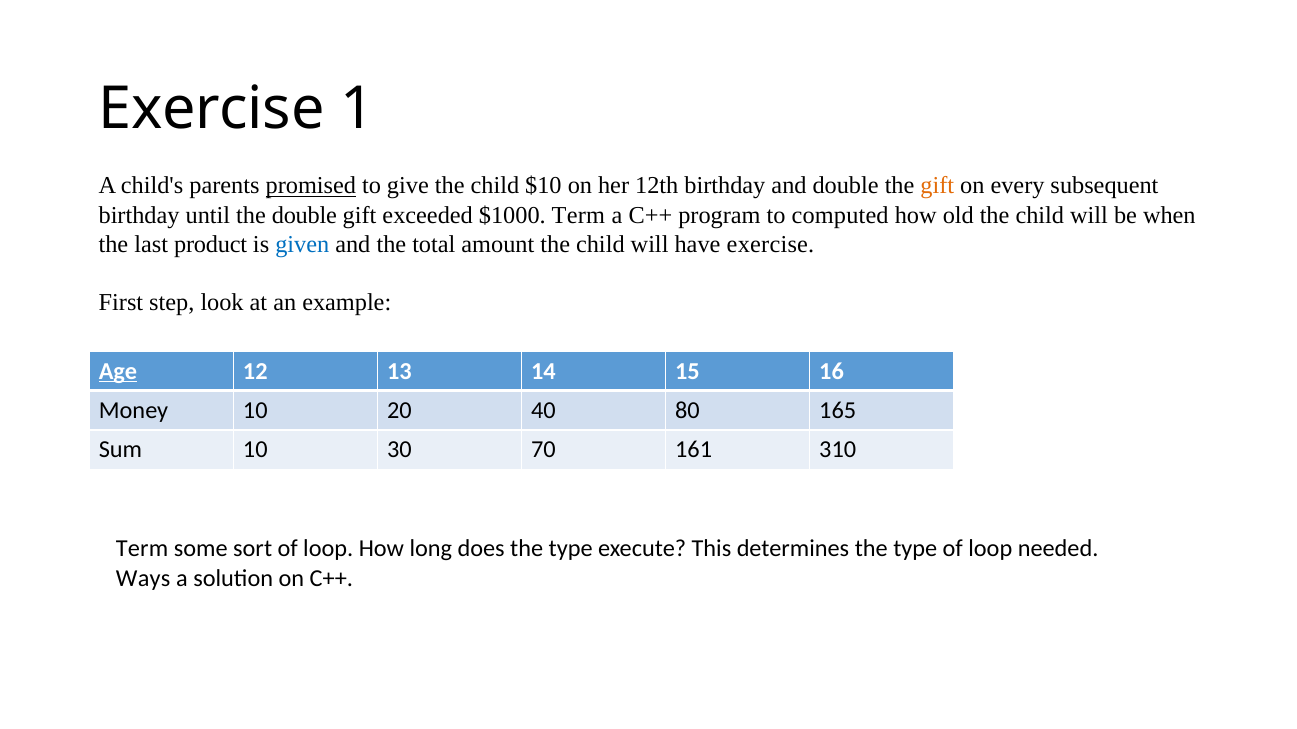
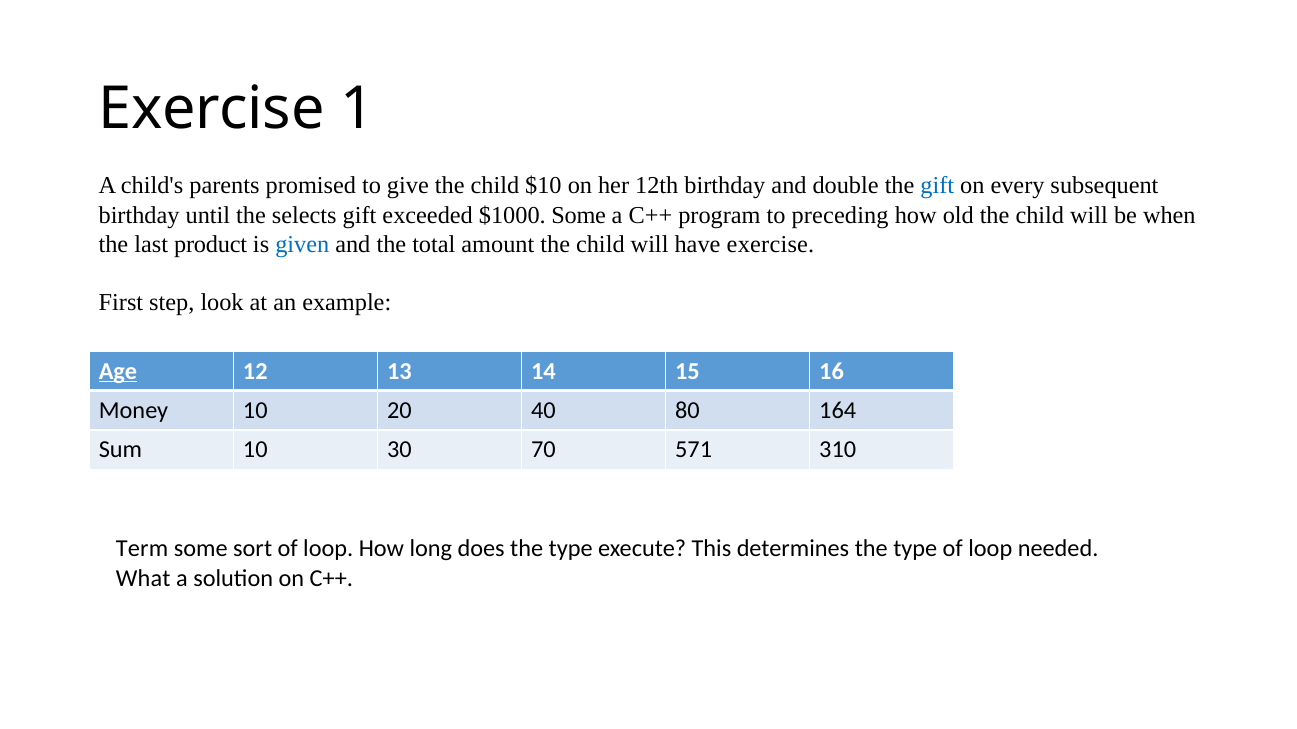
promised underline: present -> none
gift at (937, 186) colour: orange -> blue
the double: double -> selects
$1000 Term: Term -> Some
computed: computed -> preceding
165: 165 -> 164
161: 161 -> 571
Ways: Ways -> What
